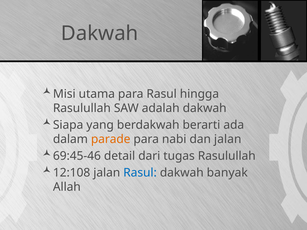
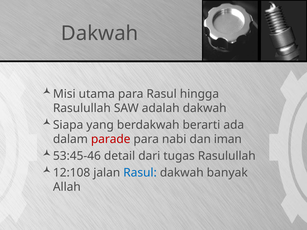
parade colour: orange -> red
dan jalan: jalan -> iman
69:45-46: 69:45-46 -> 53:45-46
